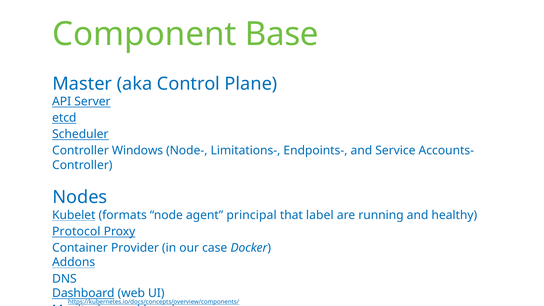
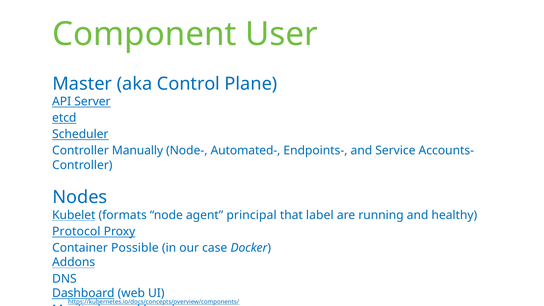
Base: Base -> User
Windows: Windows -> Manually
Limitations-: Limitations- -> Automated-
Provider: Provider -> Possible
